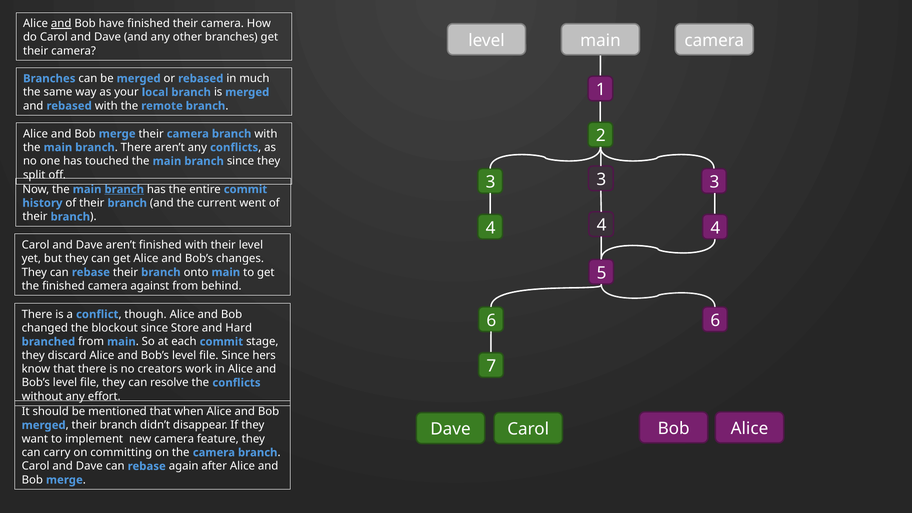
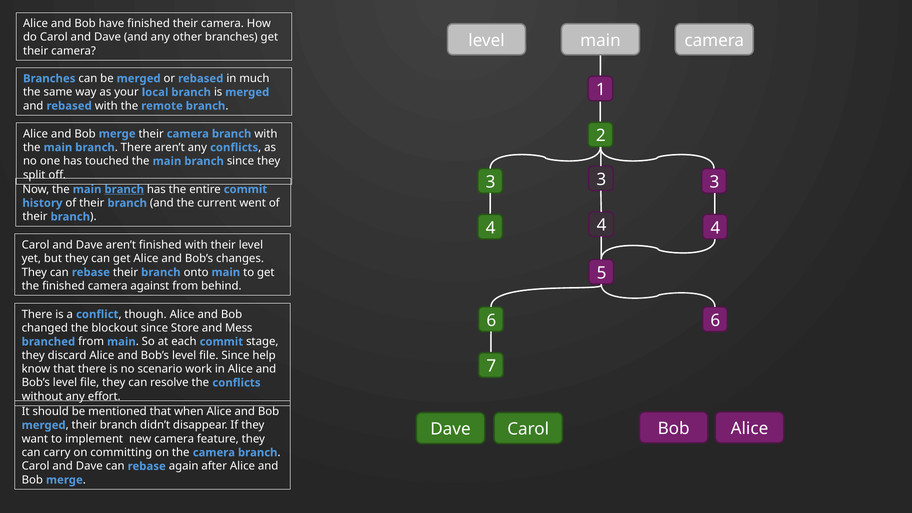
and at (61, 24) underline: present -> none
Hard: Hard -> Mess
hers: hers -> help
creators: creators -> scenario
